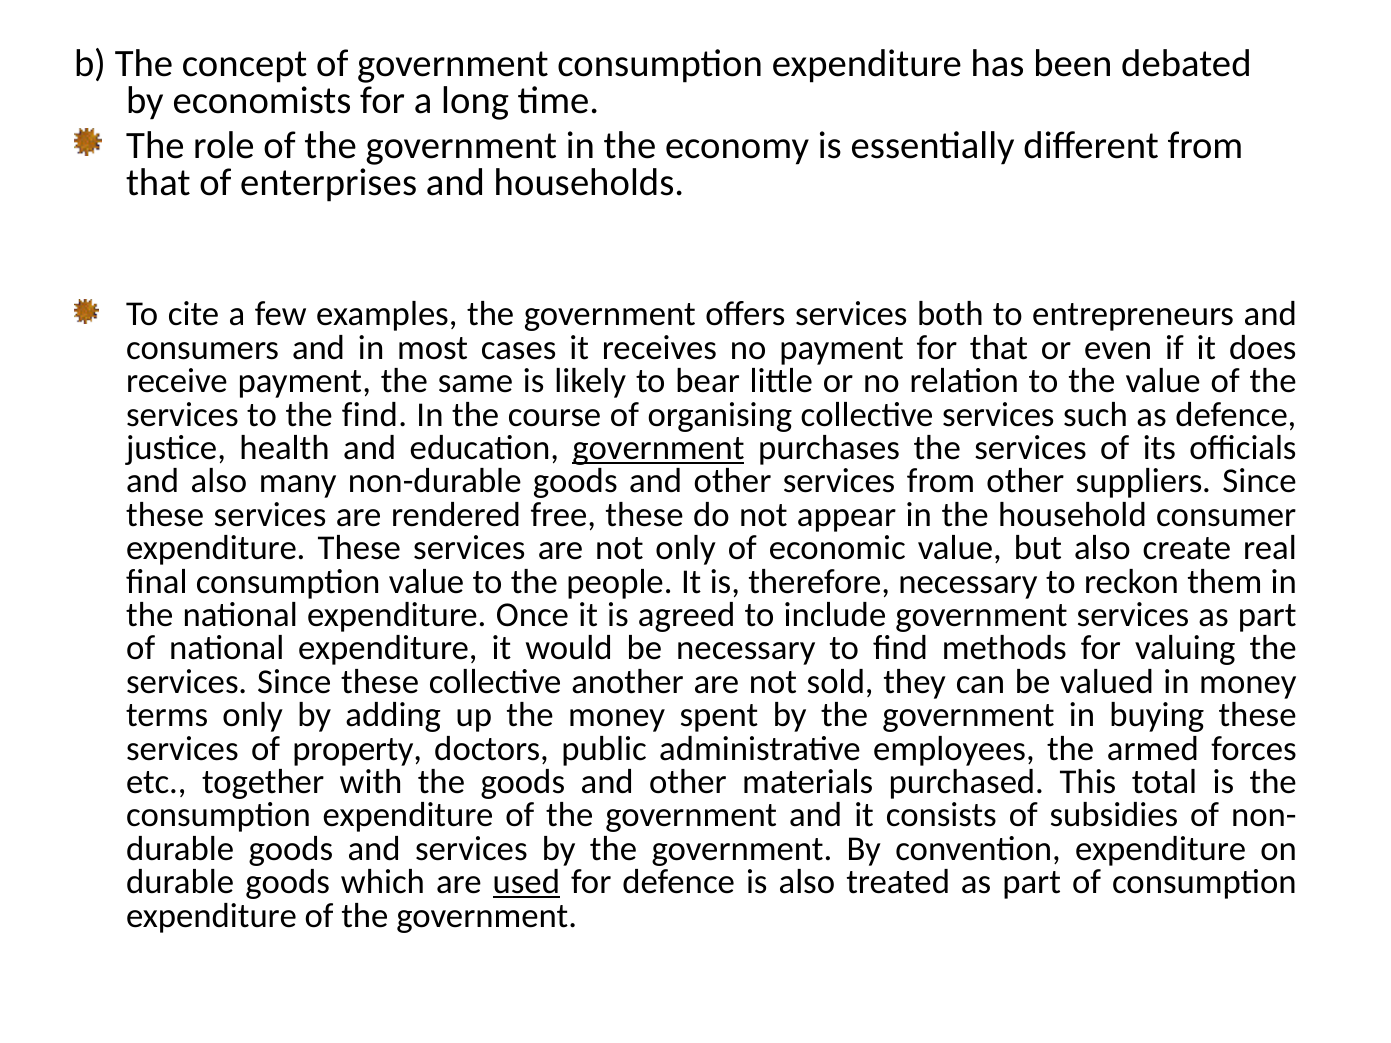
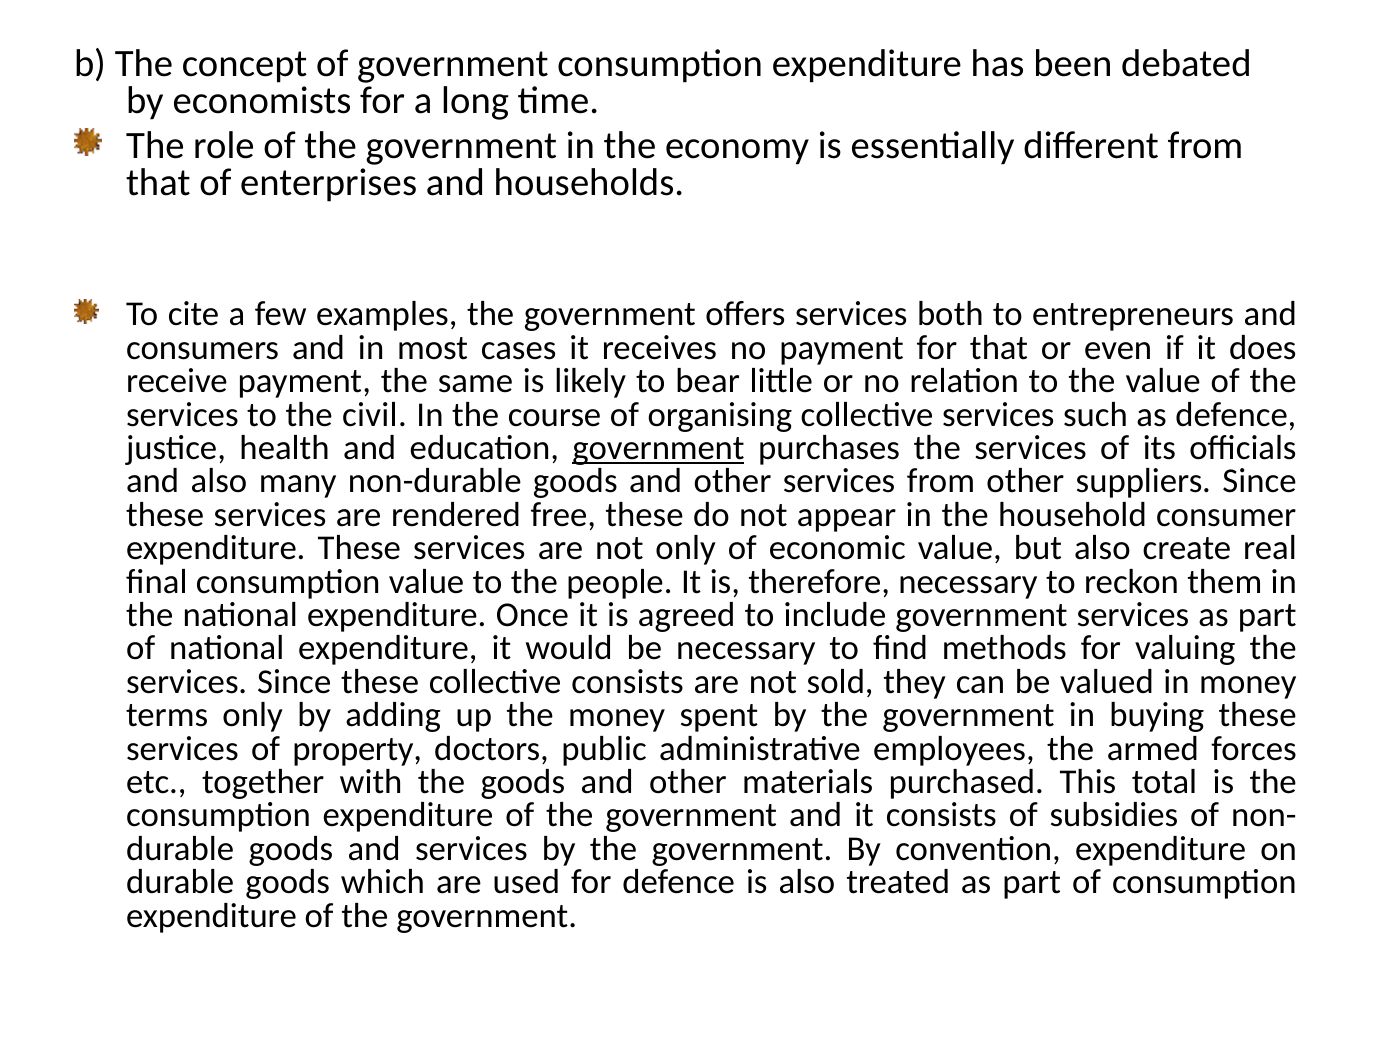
the find: find -> civil
collective another: another -> consists
used underline: present -> none
